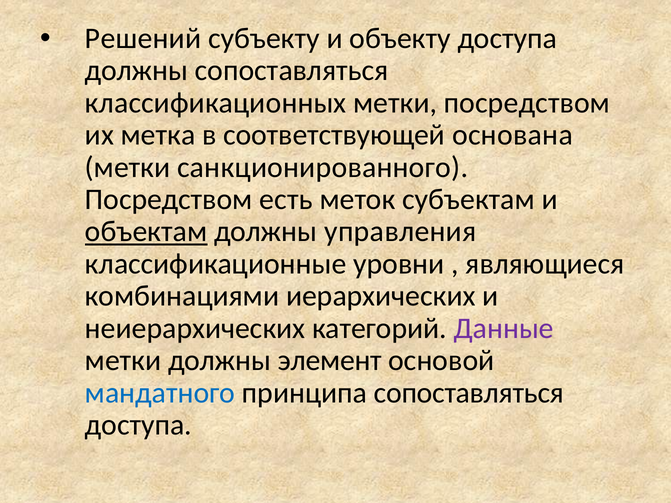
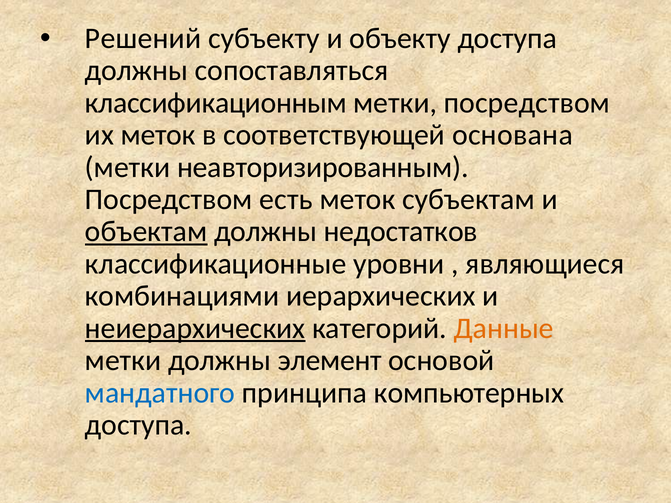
классификационных: классификационных -> классификационным
их метка: метка -> меток
санкционированного: санкционированного -> неавторизированным
управления: управления -> недостатков
неиерархических underline: none -> present
Данные colour: purple -> orange
принципа сопоставляться: сопоставляться -> компьютерных
